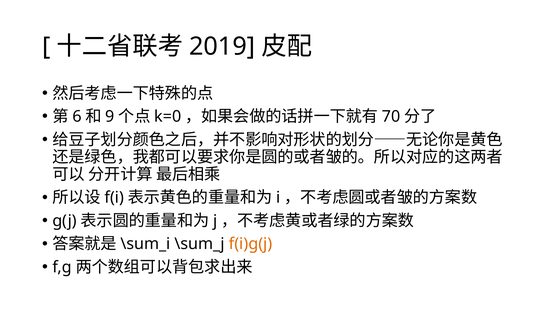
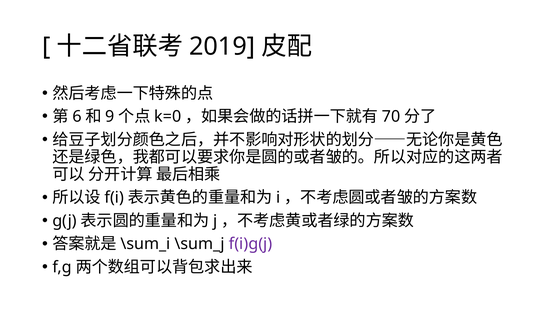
f(i)g(j colour: orange -> purple
